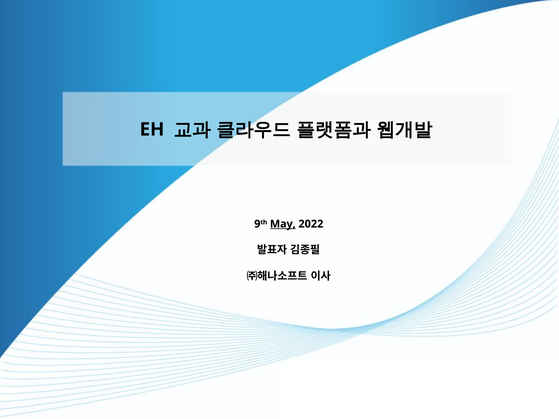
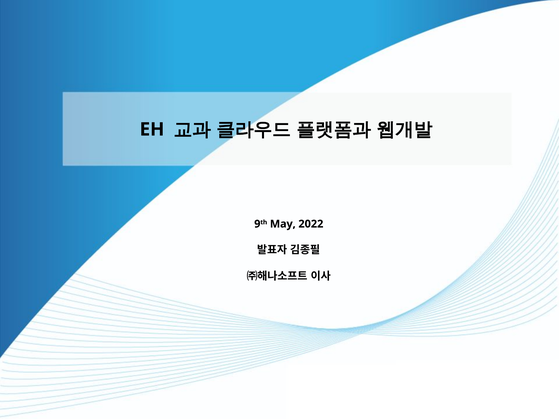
May underline: present -> none
